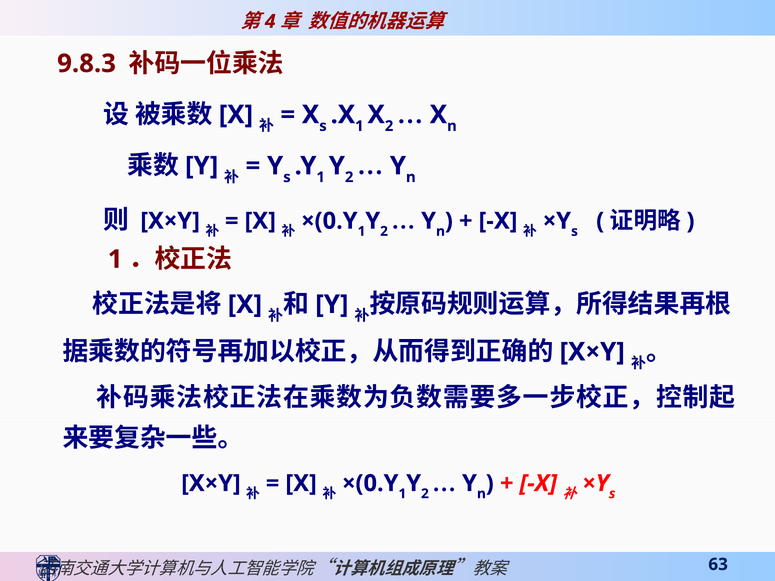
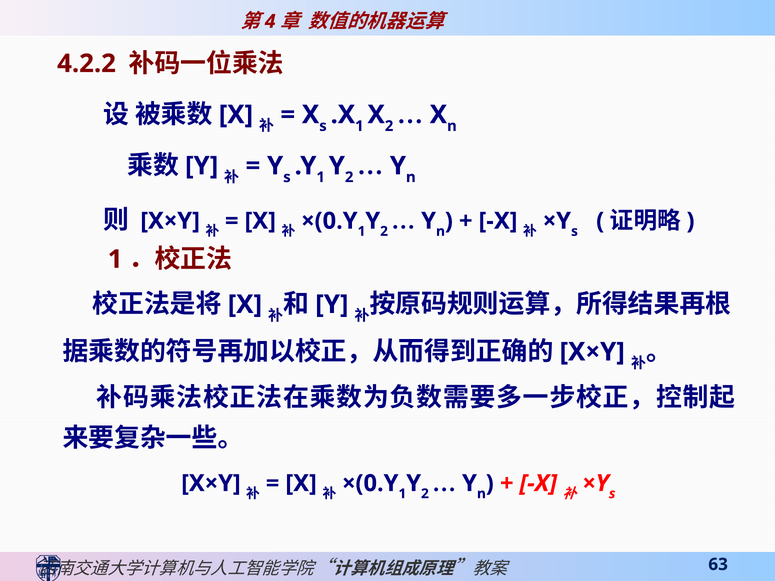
9.8.3: 9.8.3 -> 4.2.2
